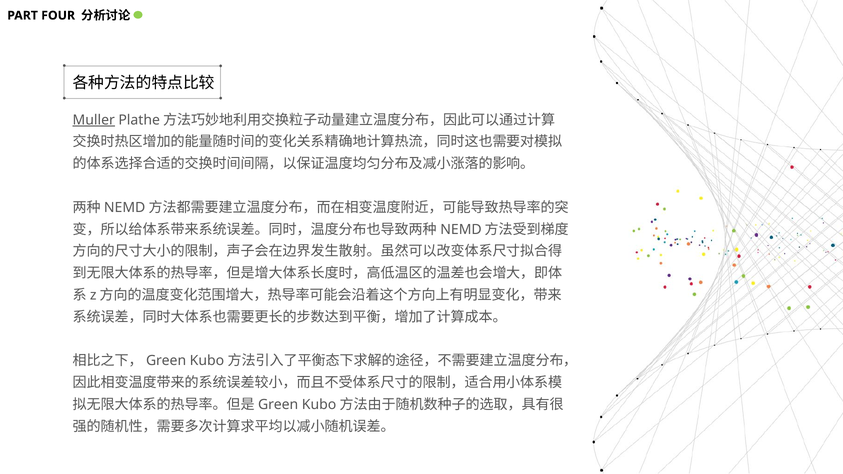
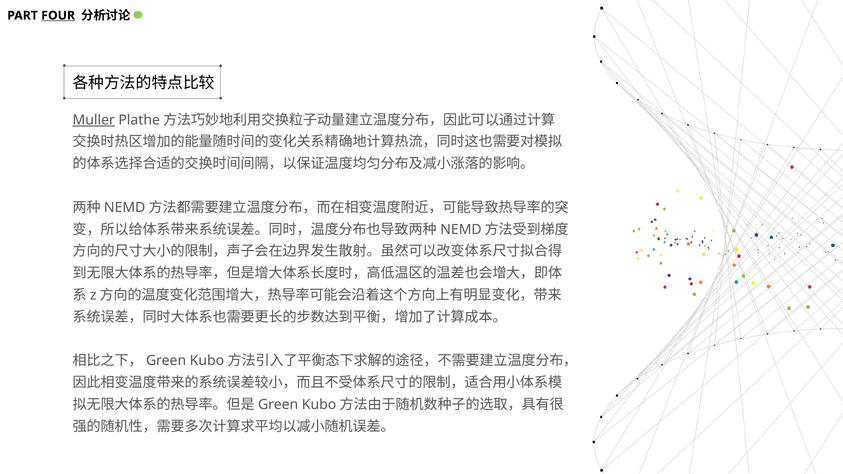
FOUR underline: none -> present
